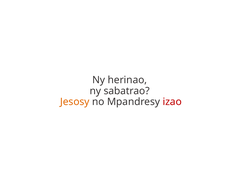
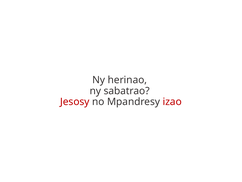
Jesosy colour: orange -> red
